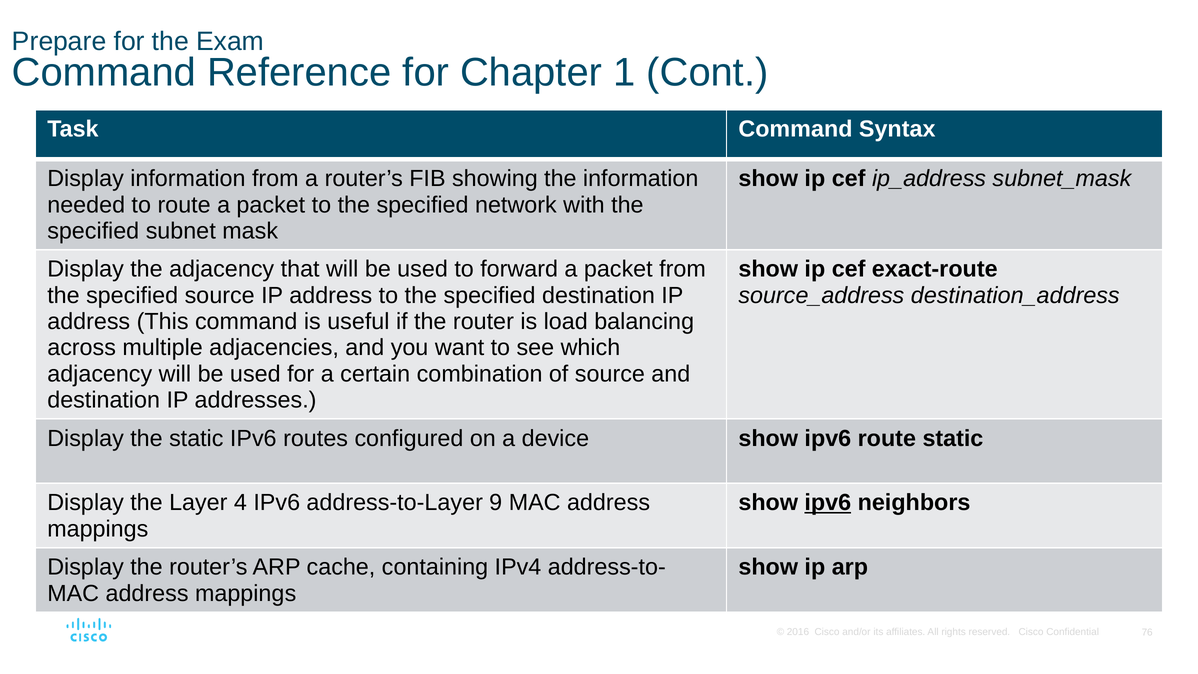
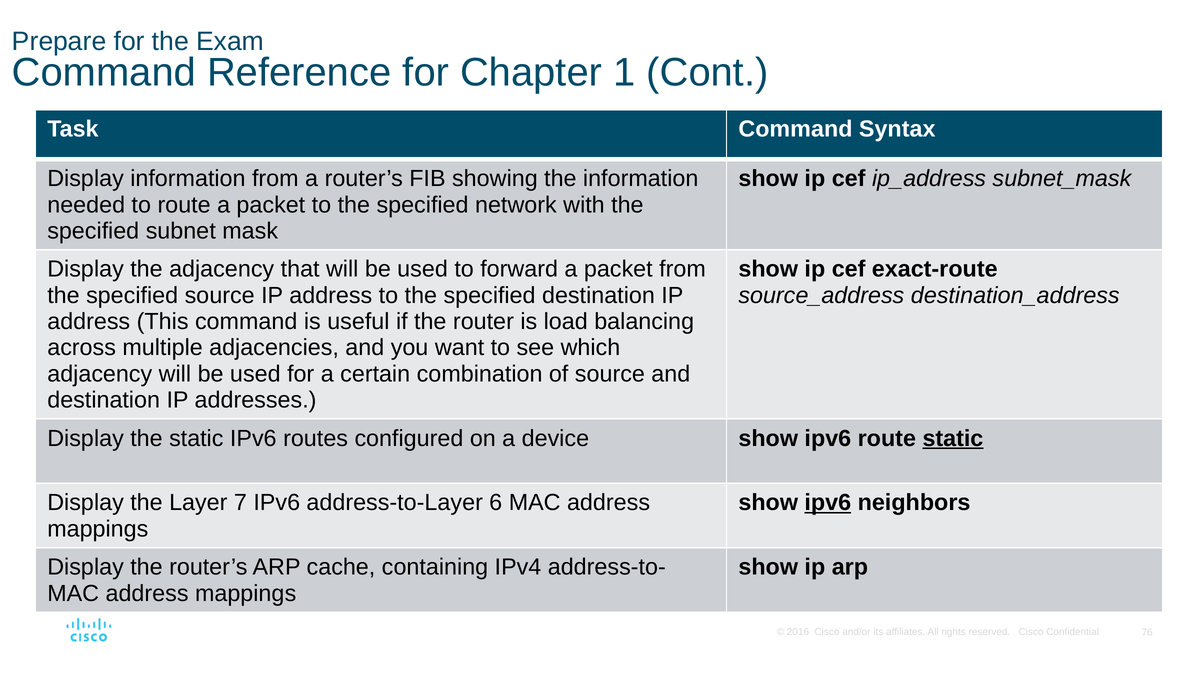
static at (953, 438) underline: none -> present
4: 4 -> 7
9: 9 -> 6
